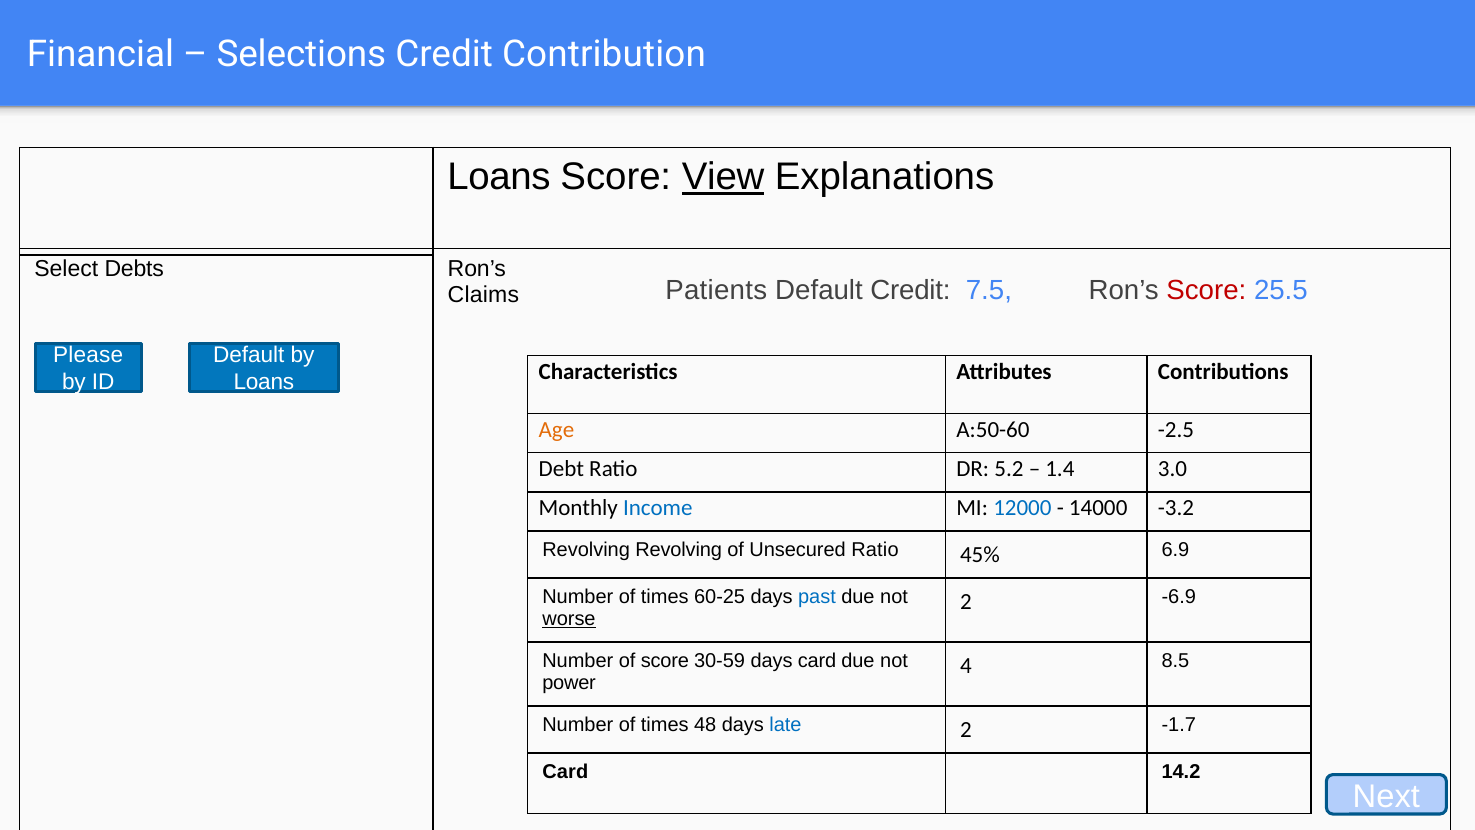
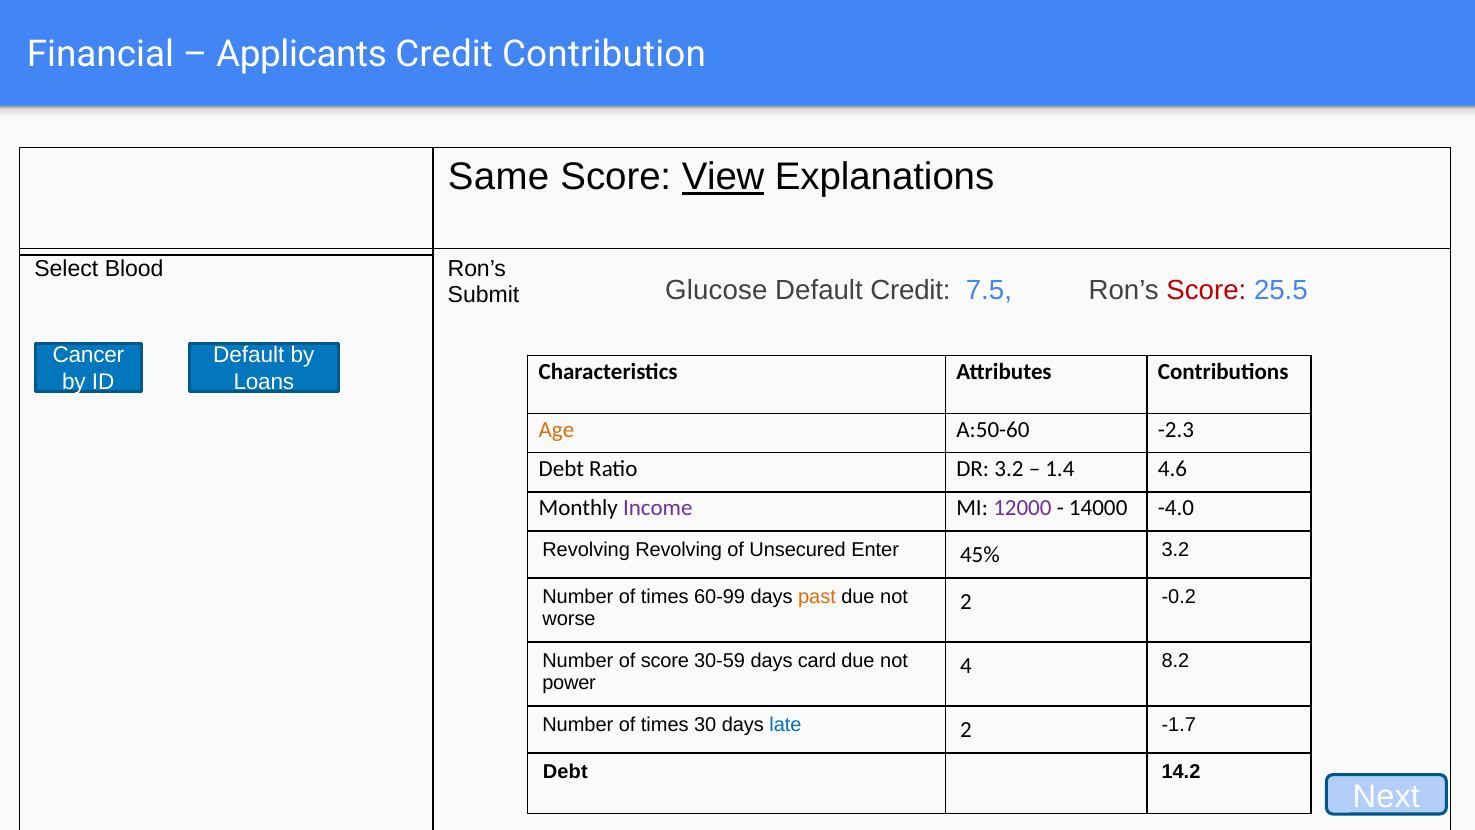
Selections: Selections -> Applicants
Loans at (499, 177): Loans -> Same
Debts: Debts -> Blood
Patients: Patients -> Glucose
Claims: Claims -> Submit
Please: Please -> Cancer
-2.5: -2.5 -> -2.3
DR 5.2: 5.2 -> 3.2
3.0: 3.0 -> 4.6
Income colour: blue -> purple
12000 colour: blue -> purple
-3.2: -3.2 -> -4.0
Unsecured Ratio: Ratio -> Enter
45% 6.9: 6.9 -> 3.2
60-25: 60-25 -> 60-99
past colour: blue -> orange
-6.9: -6.9 -> -0.2
worse underline: present -> none
8.5: 8.5 -> 8.2
48: 48 -> 30
Card at (565, 772): Card -> Debt
